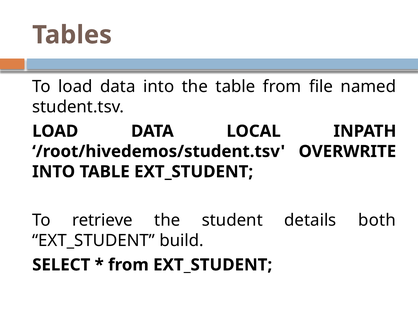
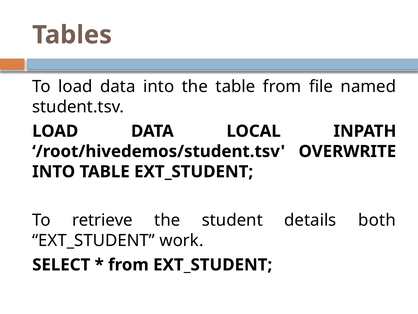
build: build -> work
